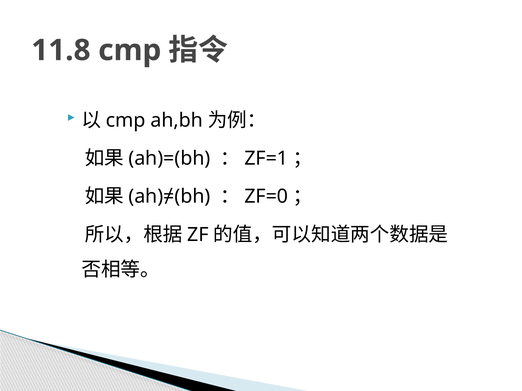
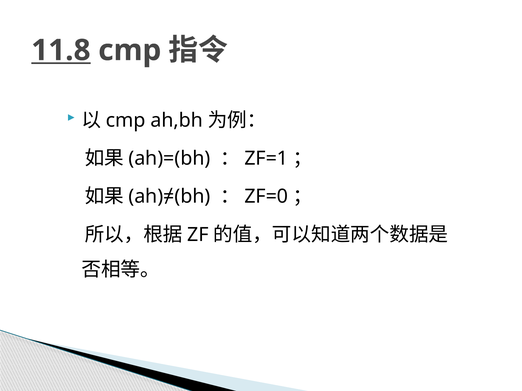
11.8 underline: none -> present
